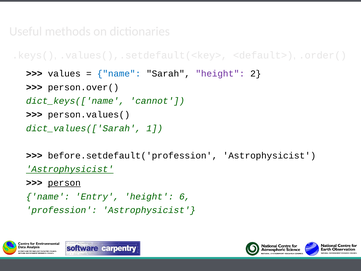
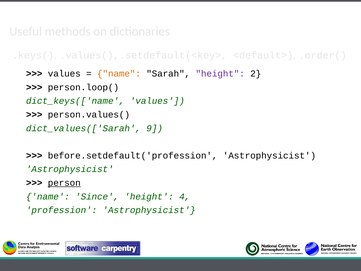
name at (119, 74) colour: blue -> orange
person.over(: person.over( -> person.loop(
dict_keys(['name cannot: cannot -> values
1: 1 -> 9
Astrophysicist at (70, 169) underline: present -> none
Entry: Entry -> Since
6: 6 -> 4
